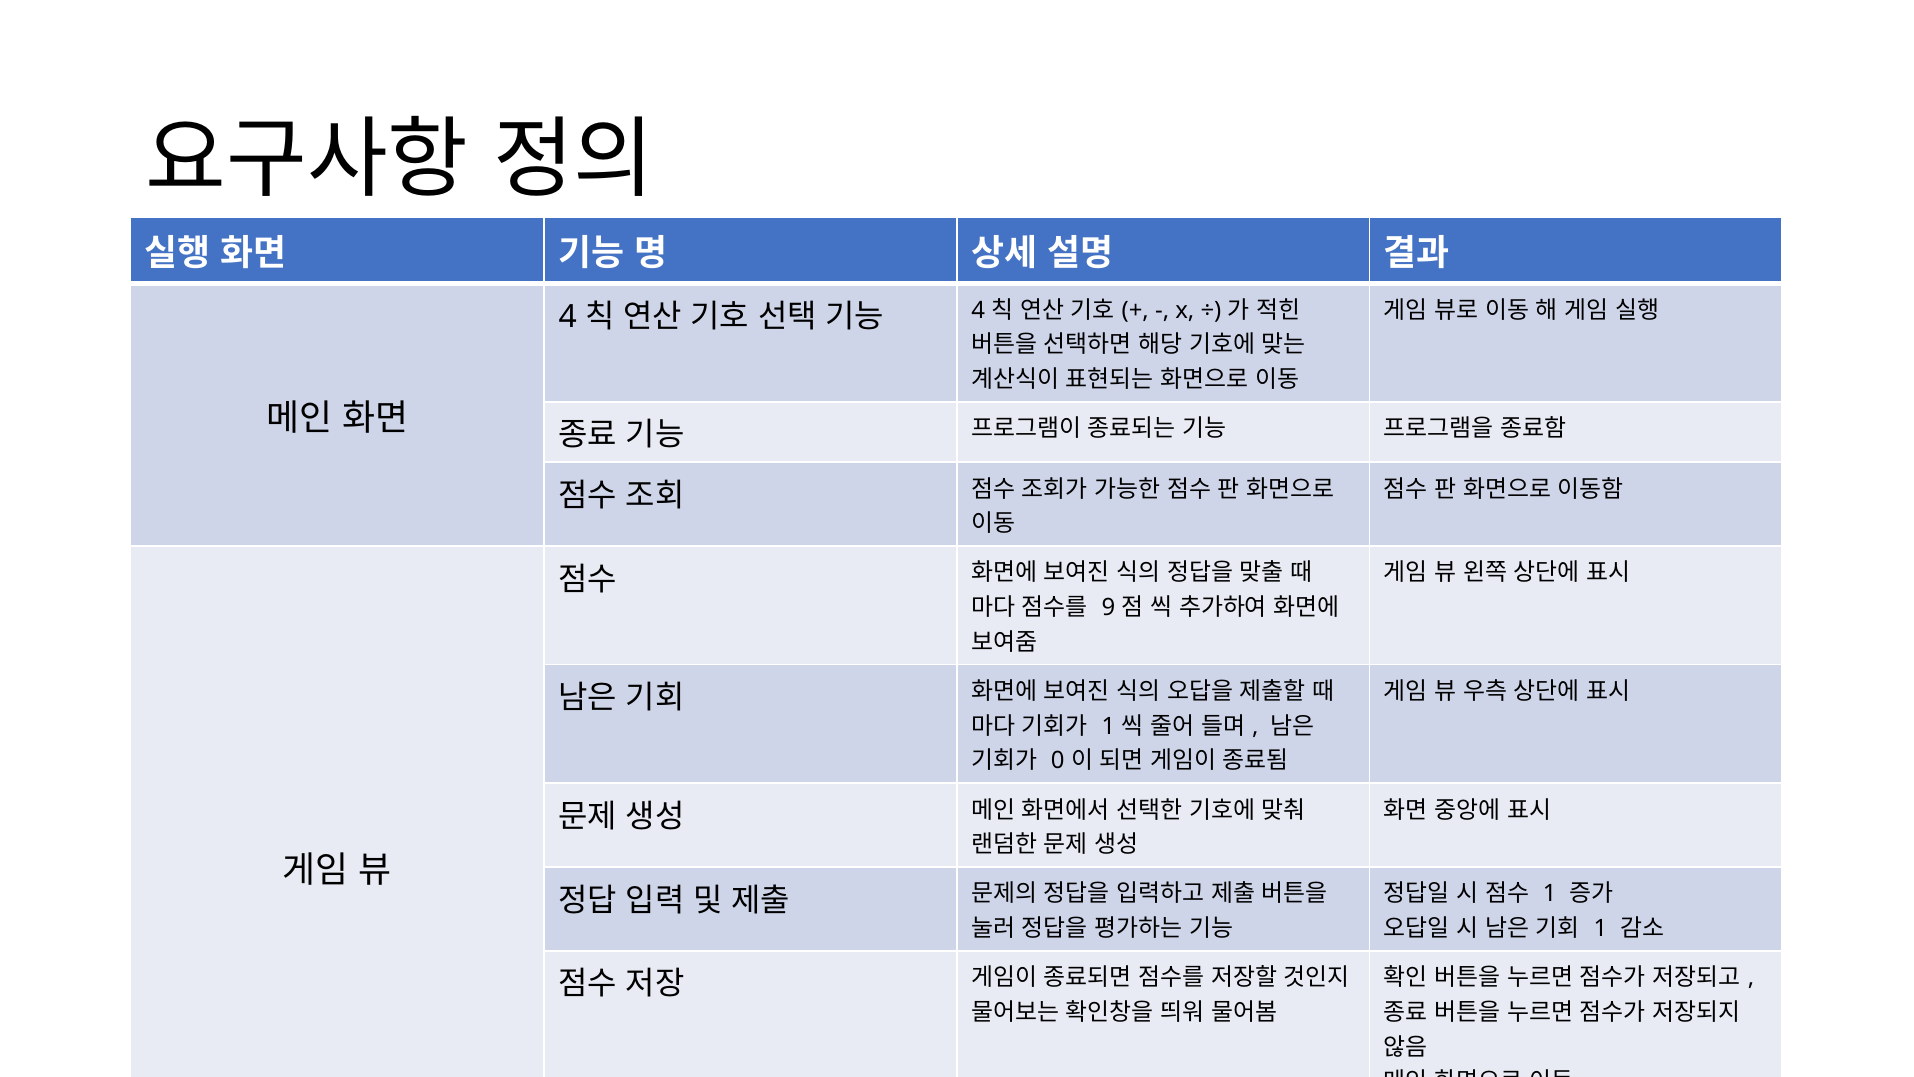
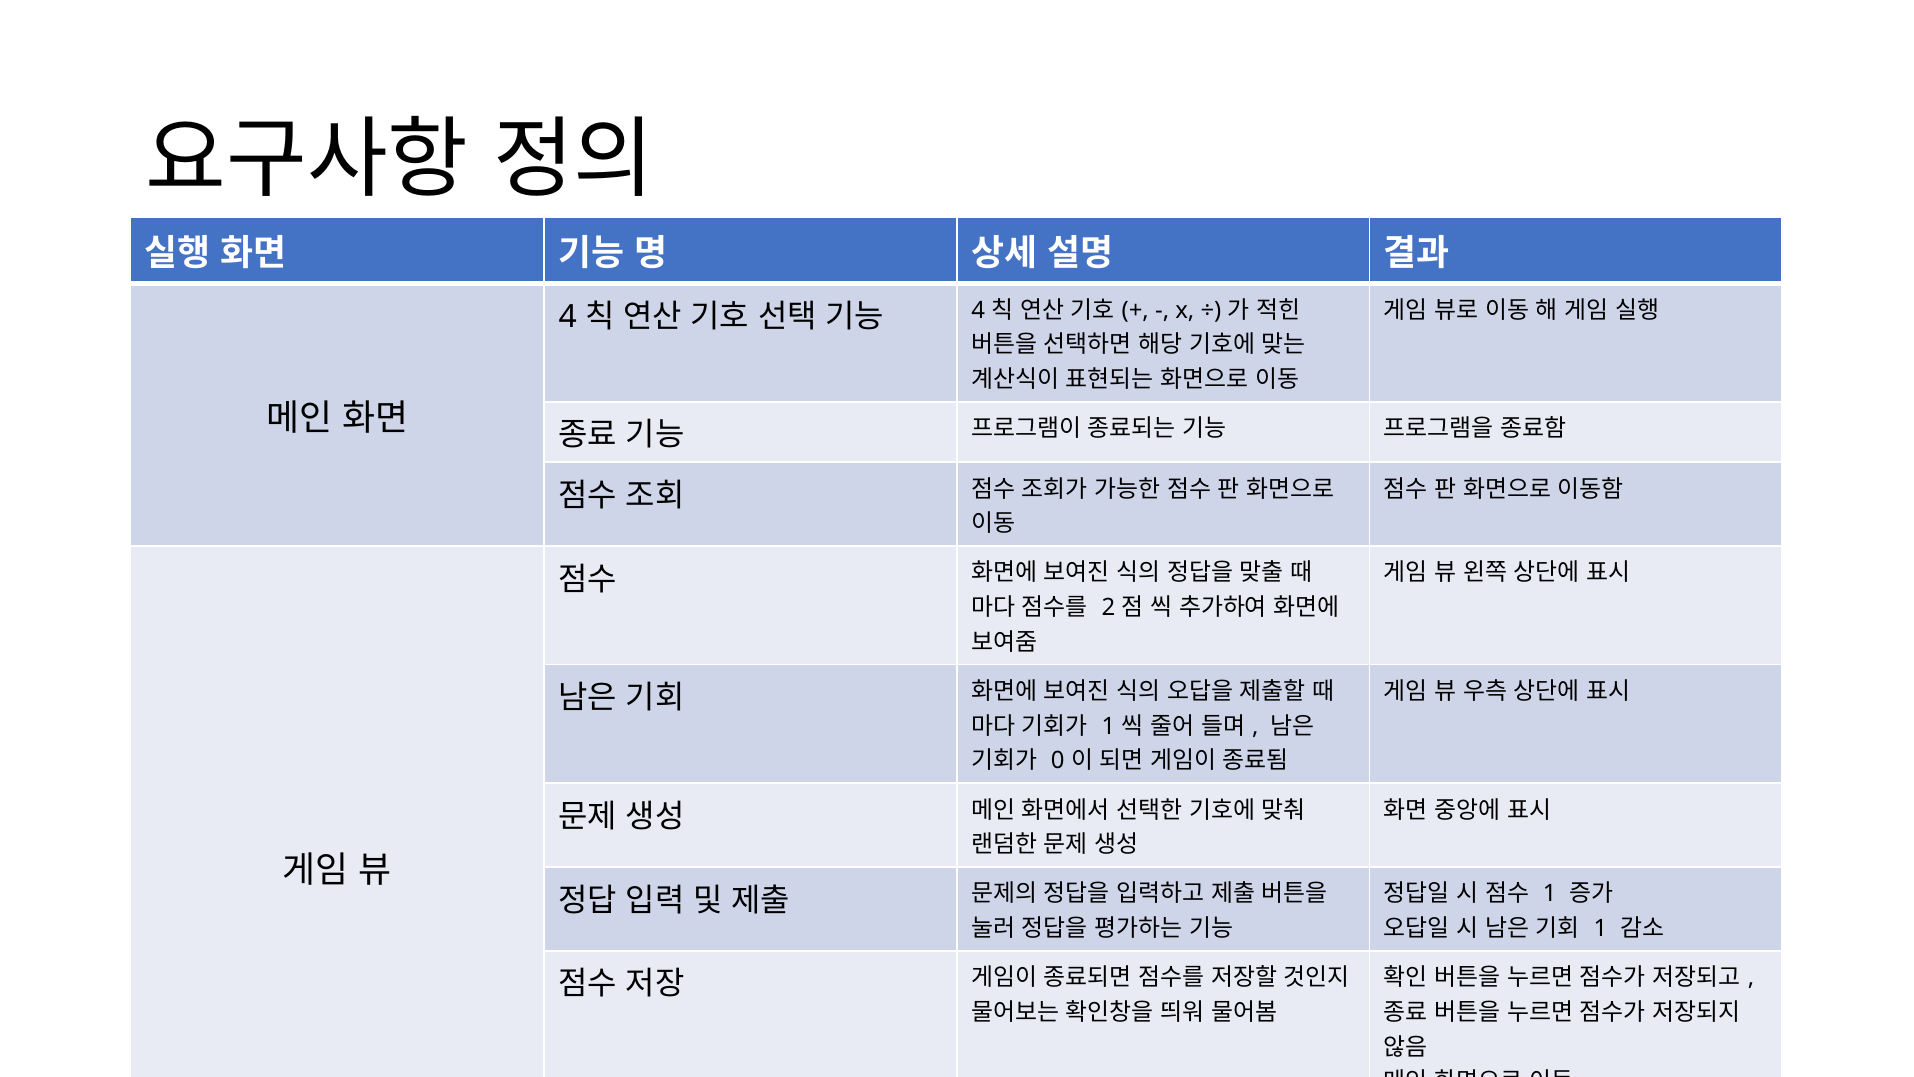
9: 9 -> 2
